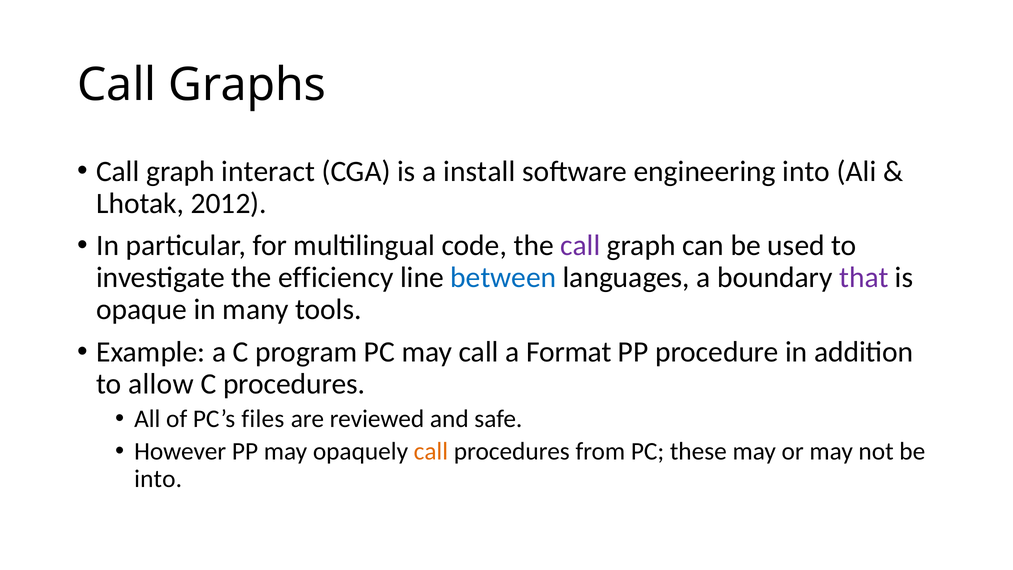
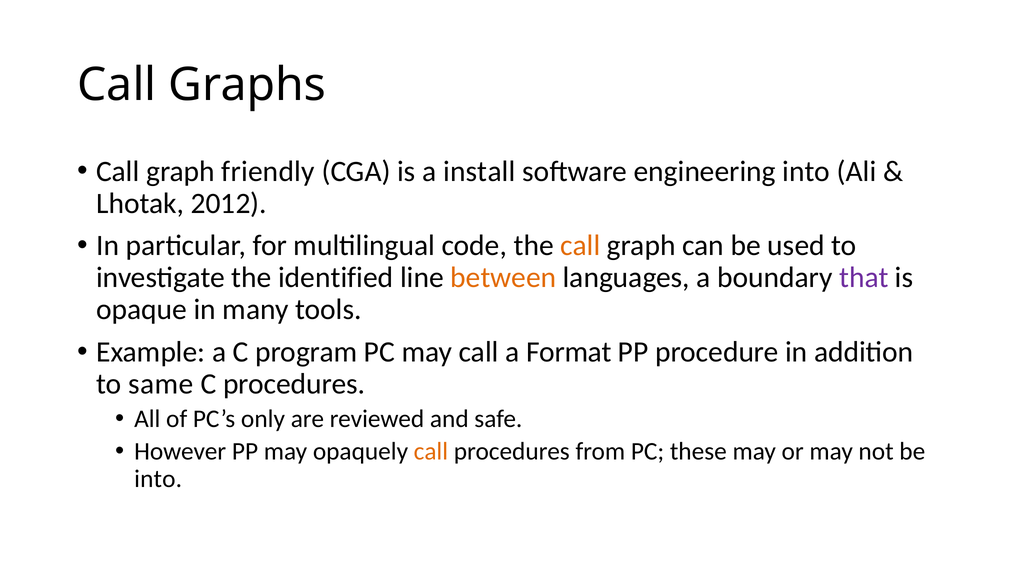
interact: interact -> friendly
call at (580, 246) colour: purple -> orange
efficiency: efficiency -> identified
between colour: blue -> orange
allow: allow -> same
files: files -> only
